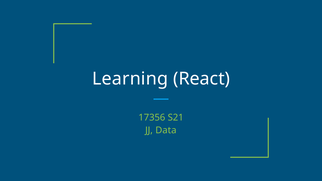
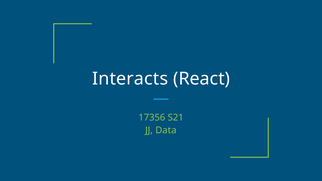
Learning: Learning -> Interacts
